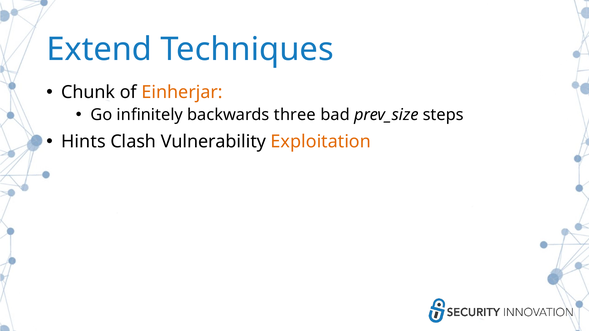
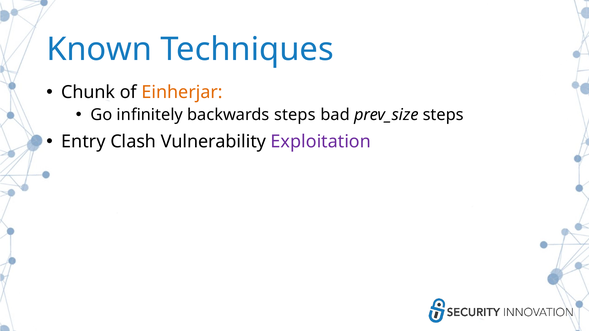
Extend: Extend -> Known
backwards three: three -> steps
Hints: Hints -> Entry
Exploitation colour: orange -> purple
